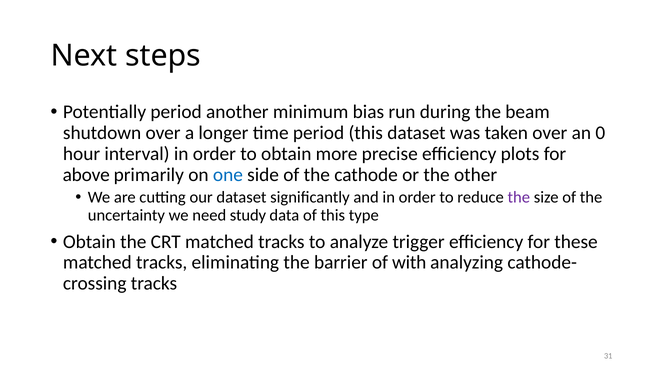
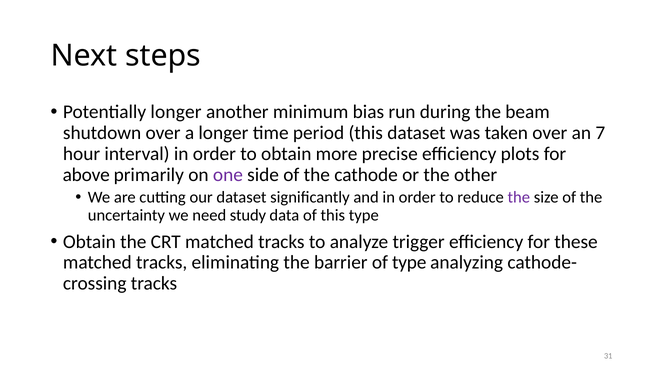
Potentially period: period -> longer
0: 0 -> 7
one colour: blue -> purple
of with: with -> type
